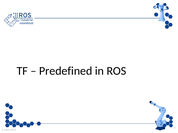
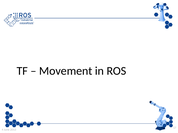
Predefined: Predefined -> Movement
